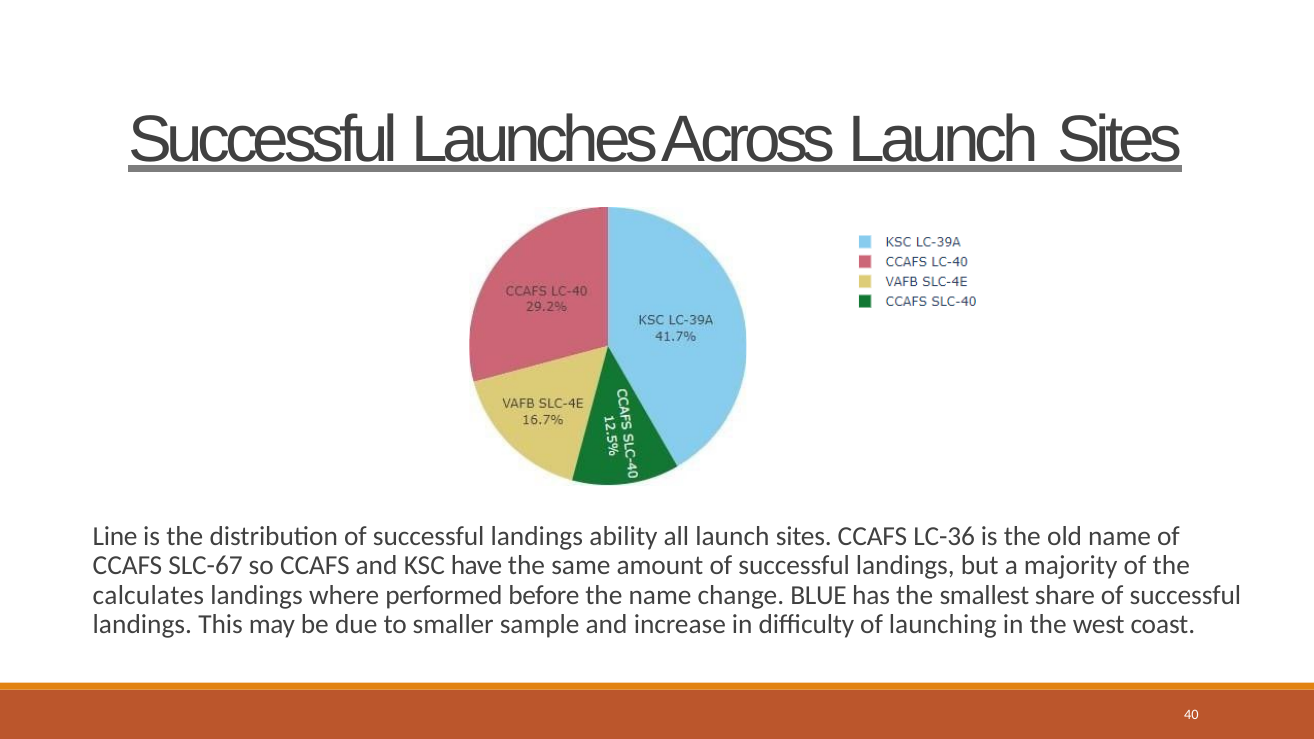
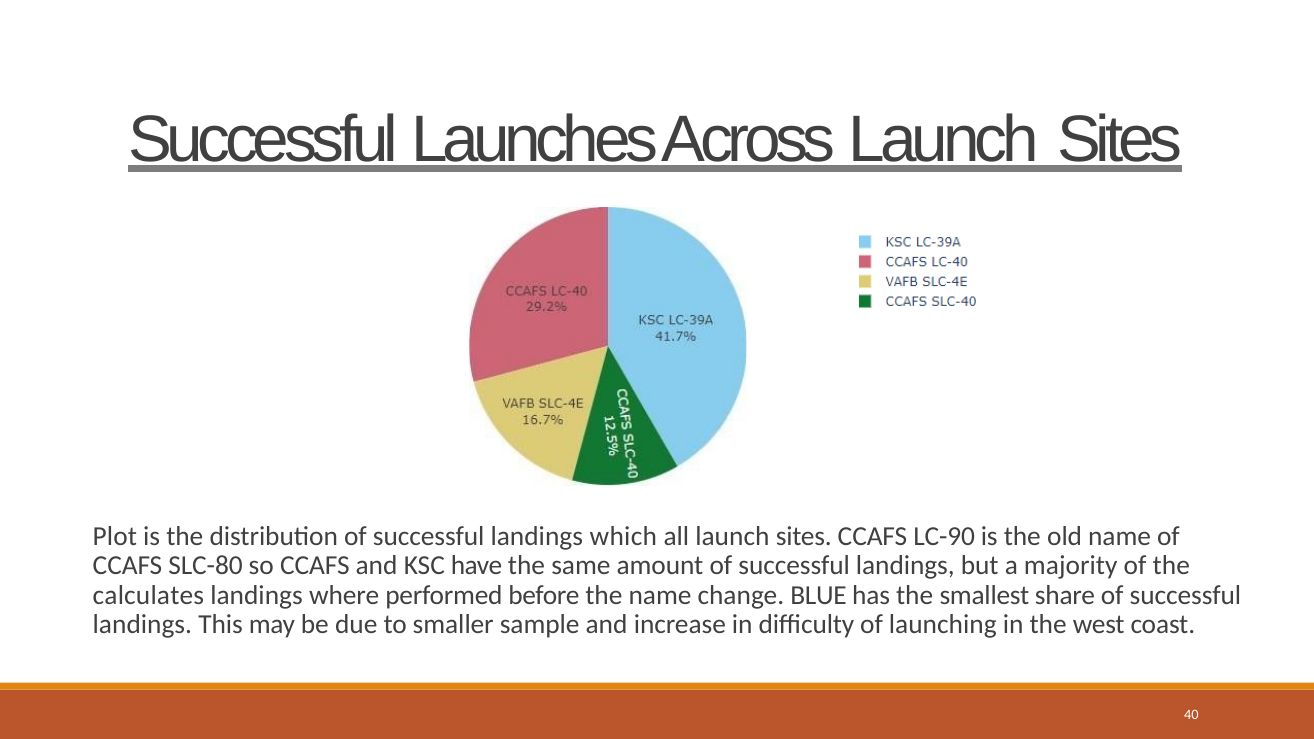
Line: Line -> Plot
ability: ability -> which
LC-36: LC-36 -> LC-90
SLC-67: SLC-67 -> SLC-80
